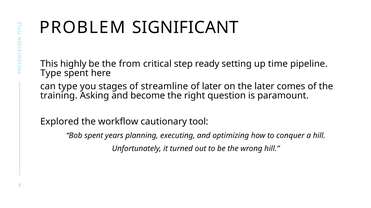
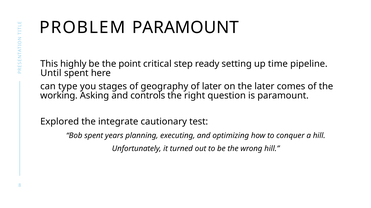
PROBLEM SIGNIFICANT: SIGNIFICANT -> PARAMOUNT
from: from -> point
Type at (51, 73): Type -> Until
streamline: streamline -> geography
training: training -> working
become: become -> controls
workflow: workflow -> integrate
tool: tool -> test
